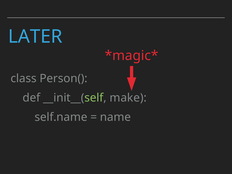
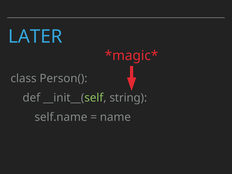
make: make -> string
